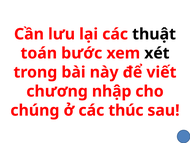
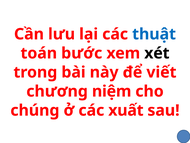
thuật colour: black -> blue
nhập: nhập -> niệm
thúc: thúc -> xuất
